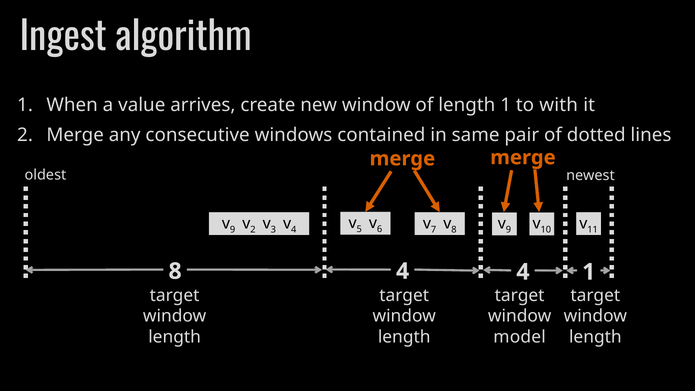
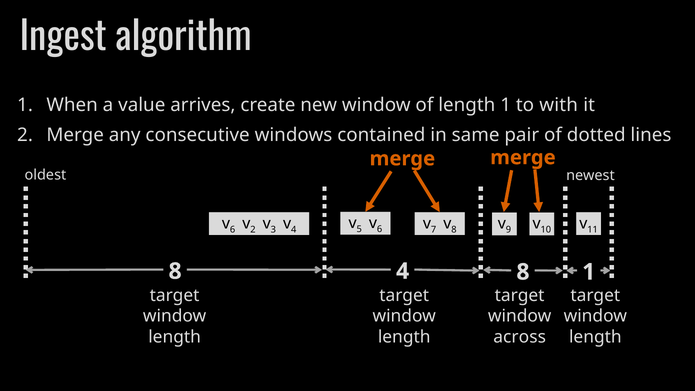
9 at (233, 229): 9 -> 6
4 4: 4 -> 8
model: model -> across
